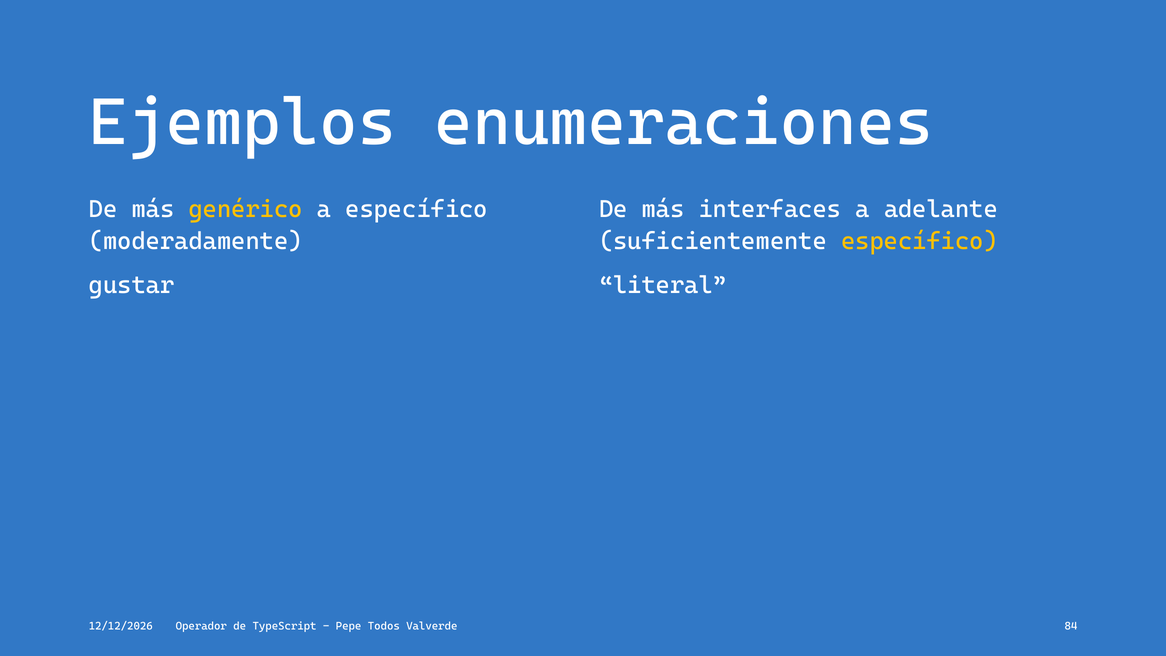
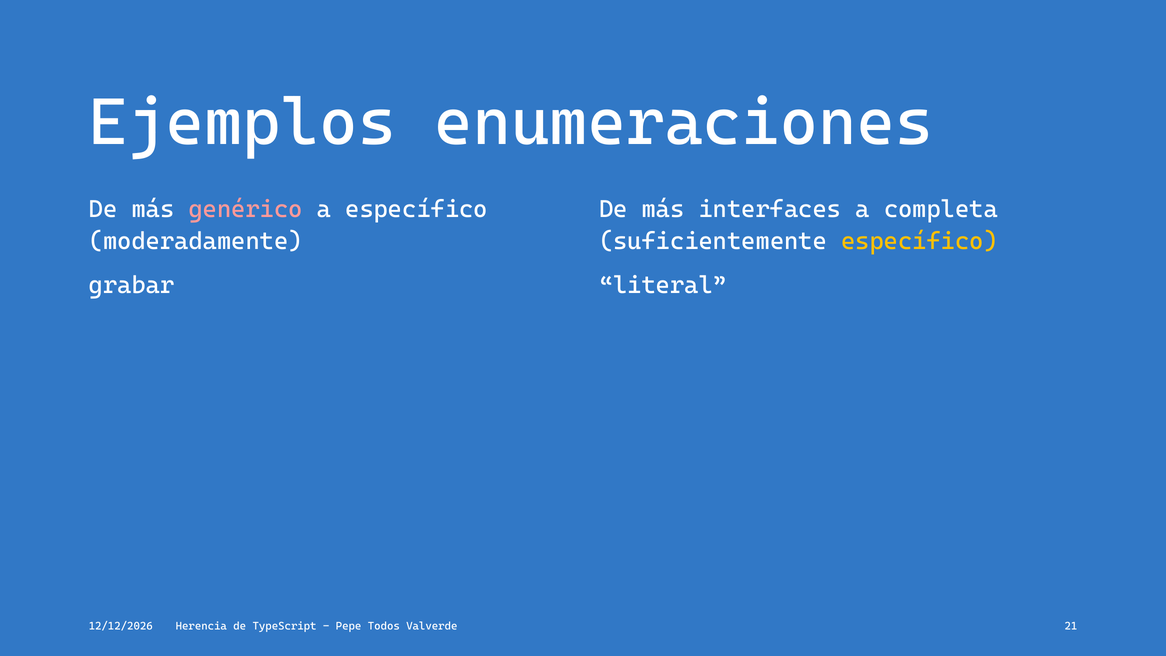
genérico colour: yellow -> pink
adelante: adelante -> completa
gustar: gustar -> grabar
Operador: Operador -> Herencia
84: 84 -> 21
